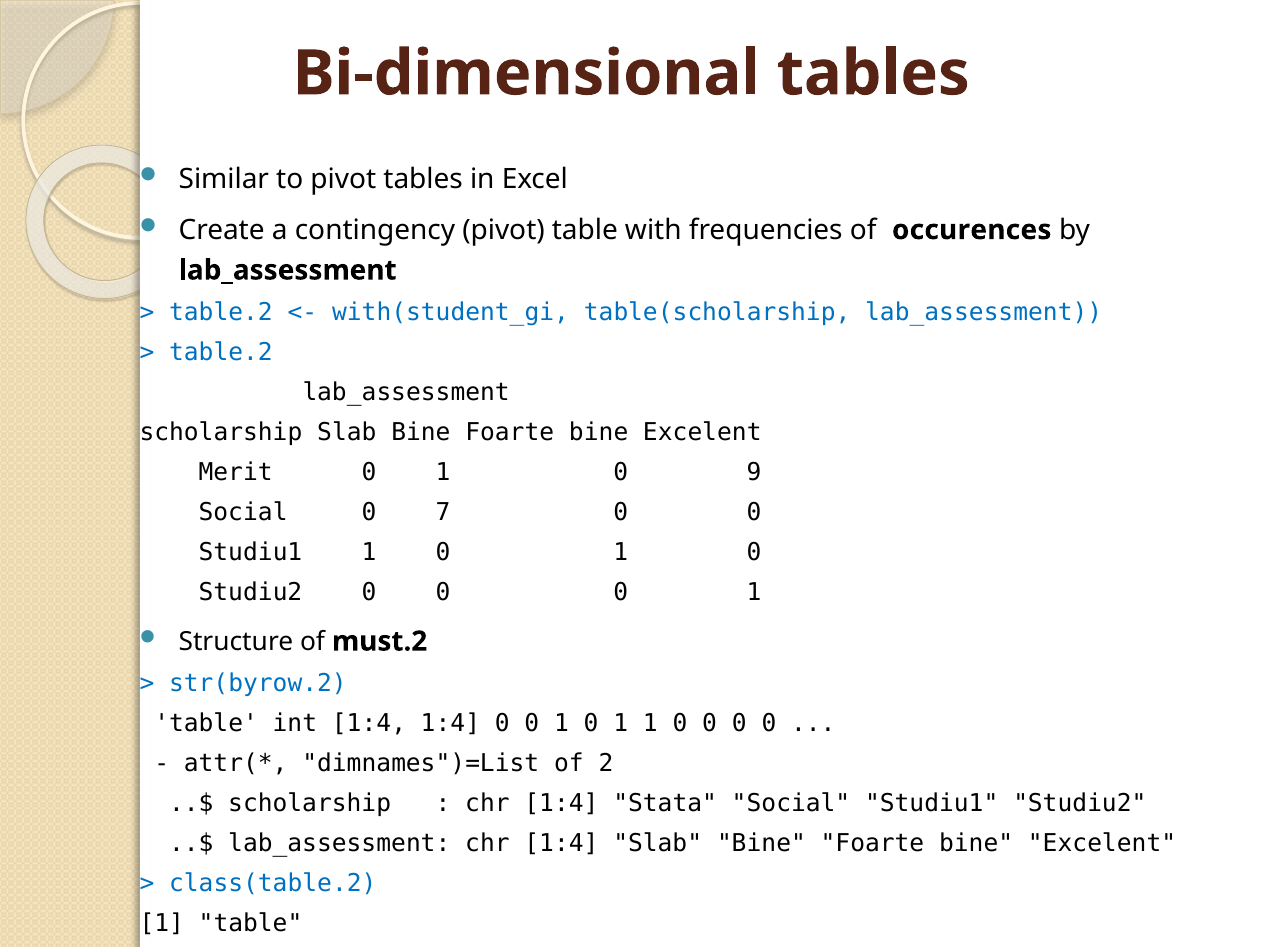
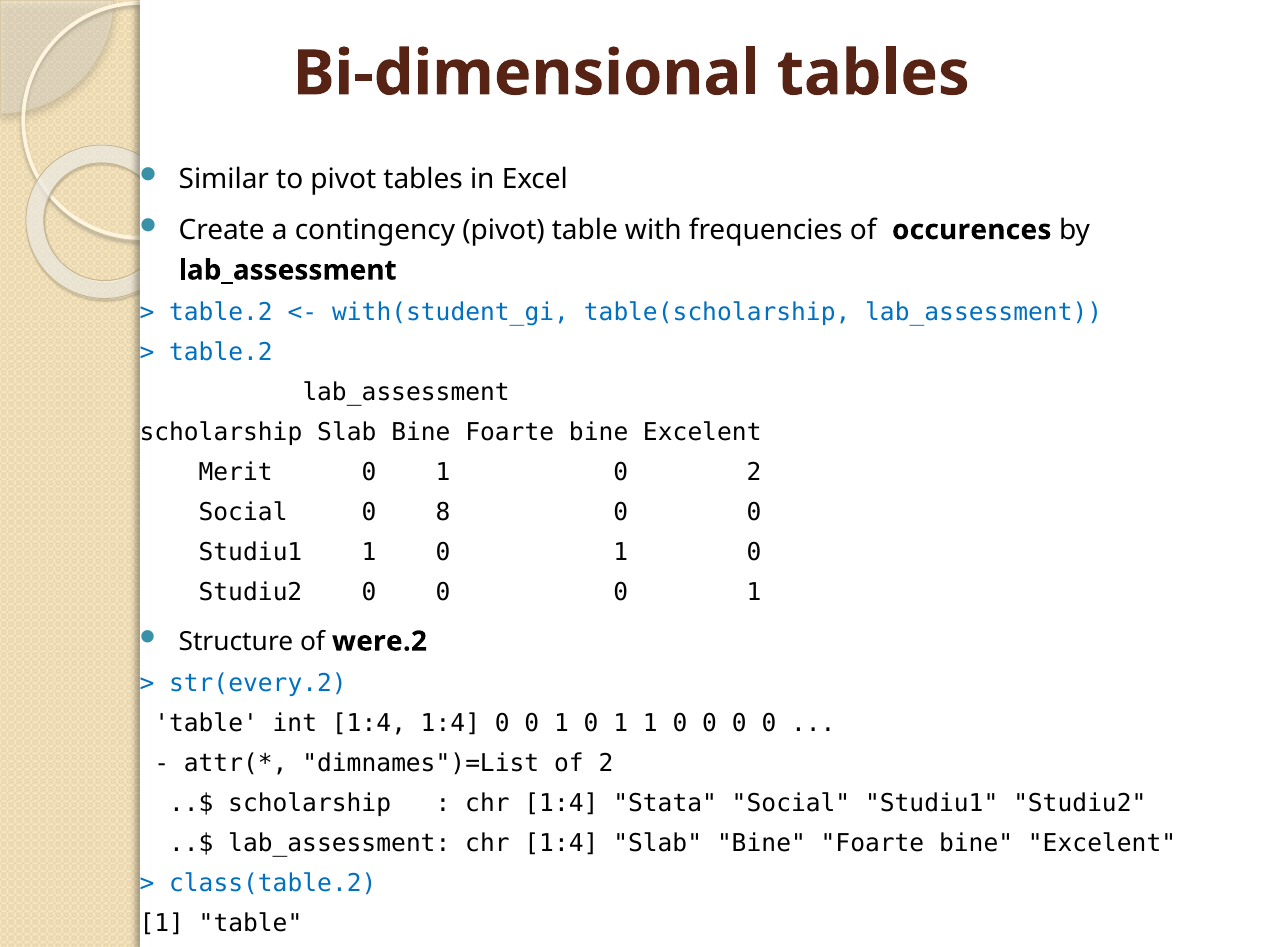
0 9: 9 -> 2
7: 7 -> 8
must.2: must.2 -> were.2
str(byrow.2: str(byrow.2 -> str(every.2
